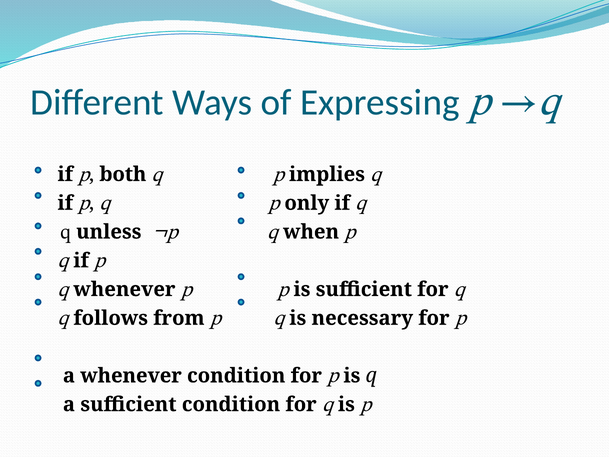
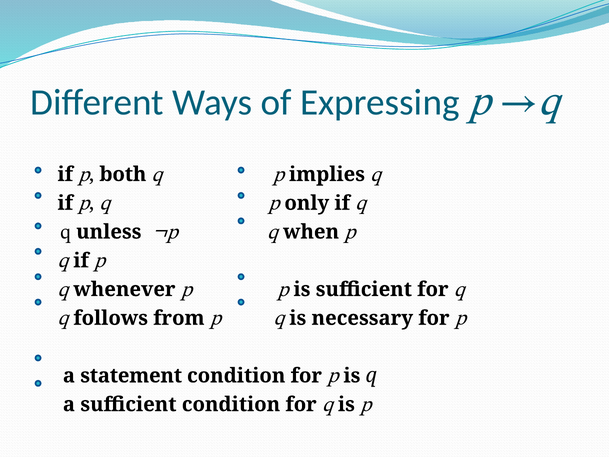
a whenever: whenever -> statement
